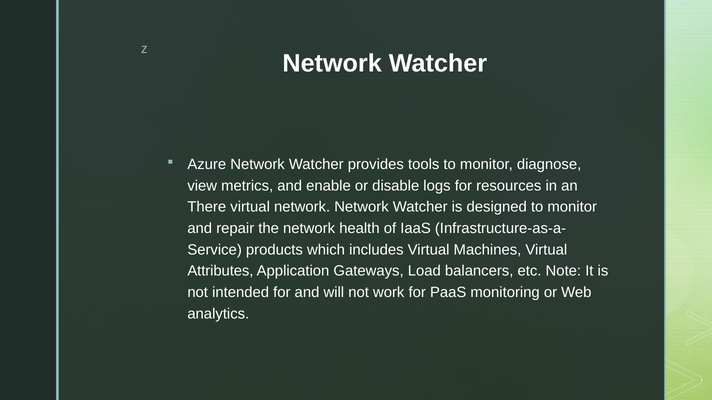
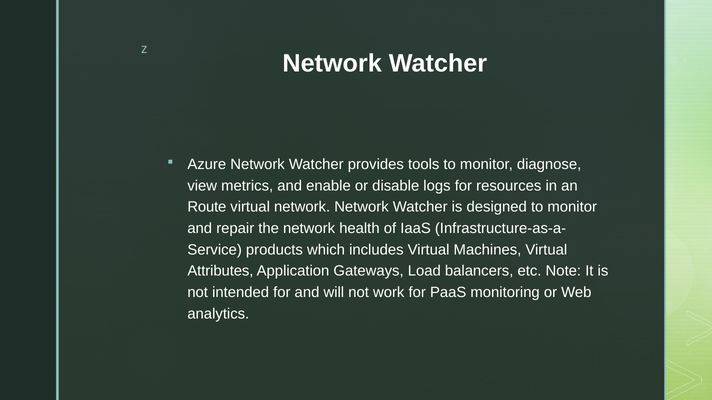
There: There -> Route
